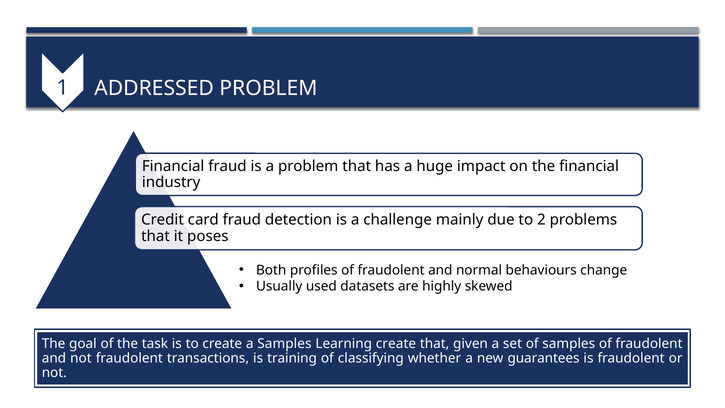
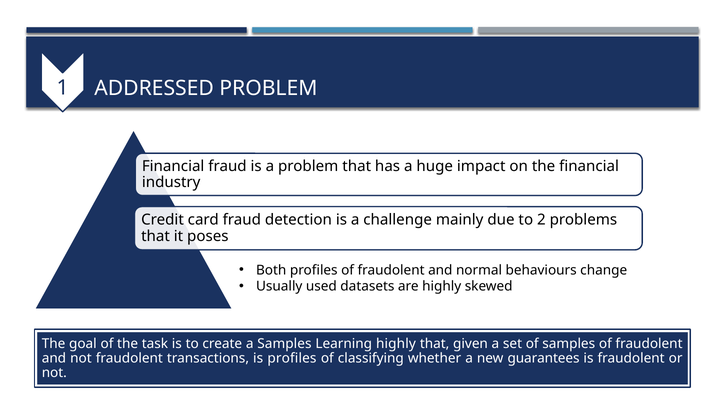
Learning create: create -> highly
is training: training -> profiles
